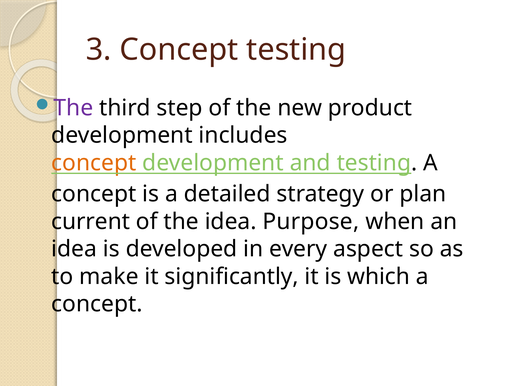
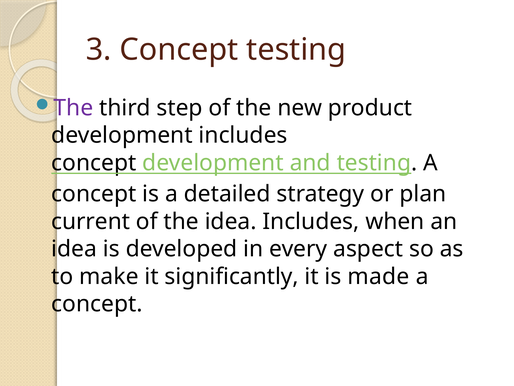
concept at (94, 163) colour: orange -> black
idea Purpose: Purpose -> Includes
which: which -> made
